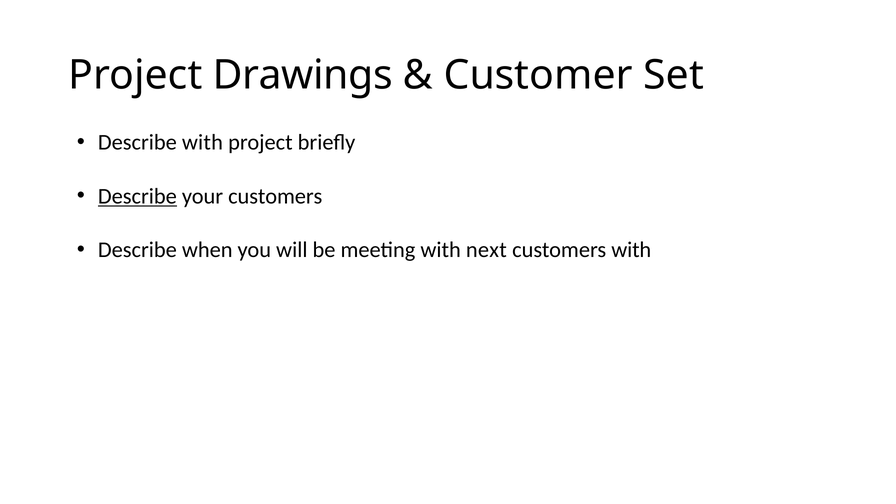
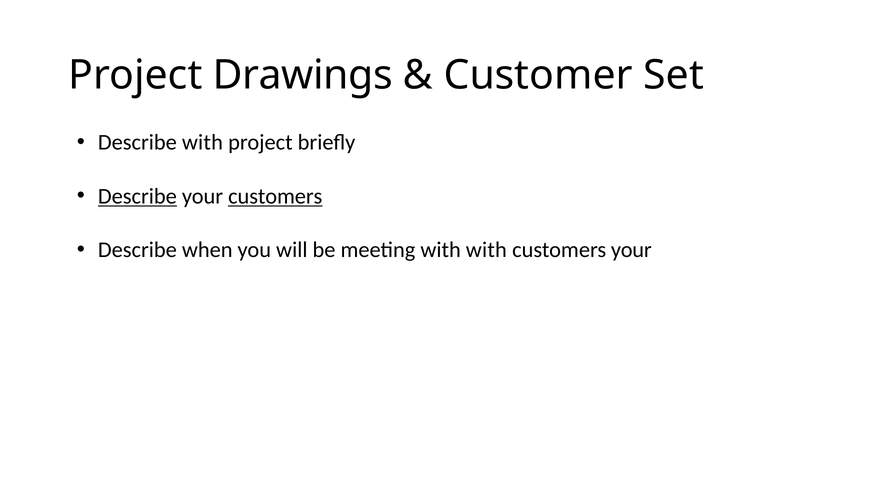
customers at (275, 196) underline: none -> present
with next: next -> with
customers with: with -> your
